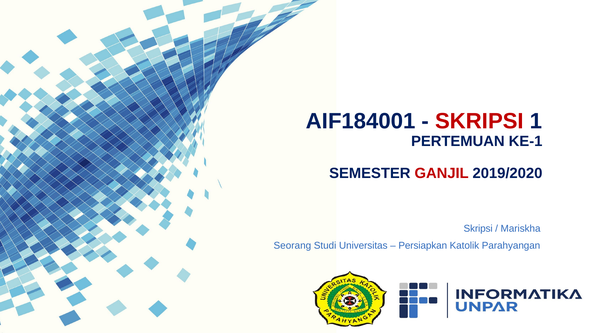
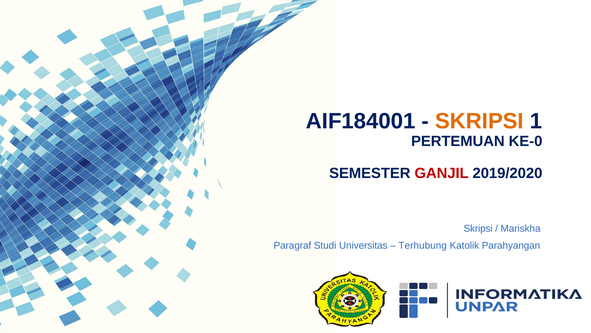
SKRIPSI at (479, 121) colour: red -> orange
KE-1: KE-1 -> KE-0
Seorang: Seorang -> Paragraf
Persiapkan: Persiapkan -> Terhubung
